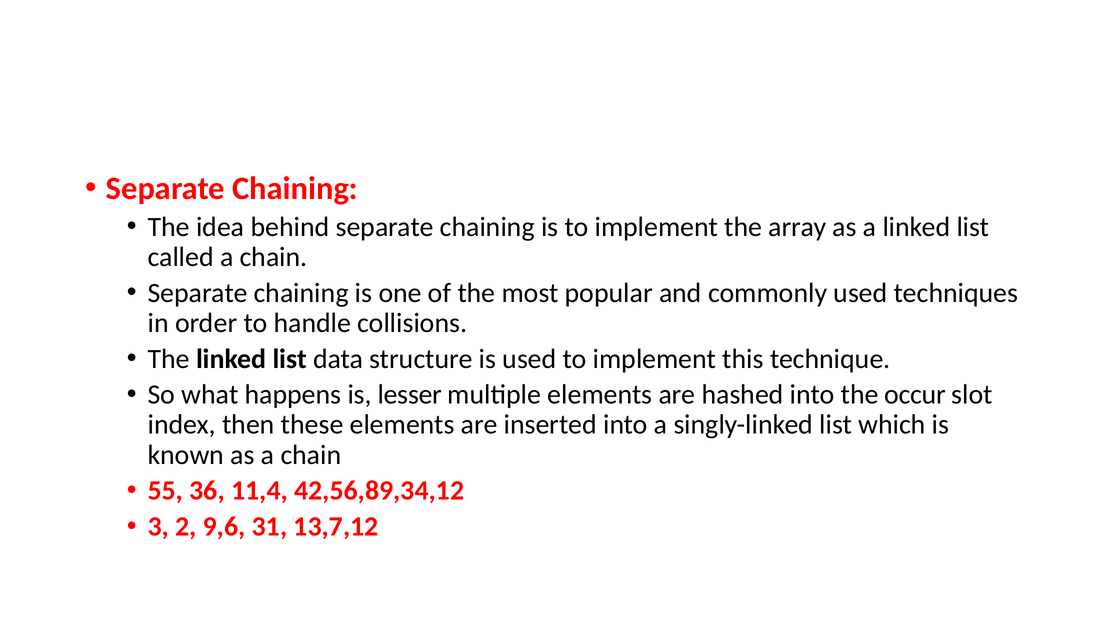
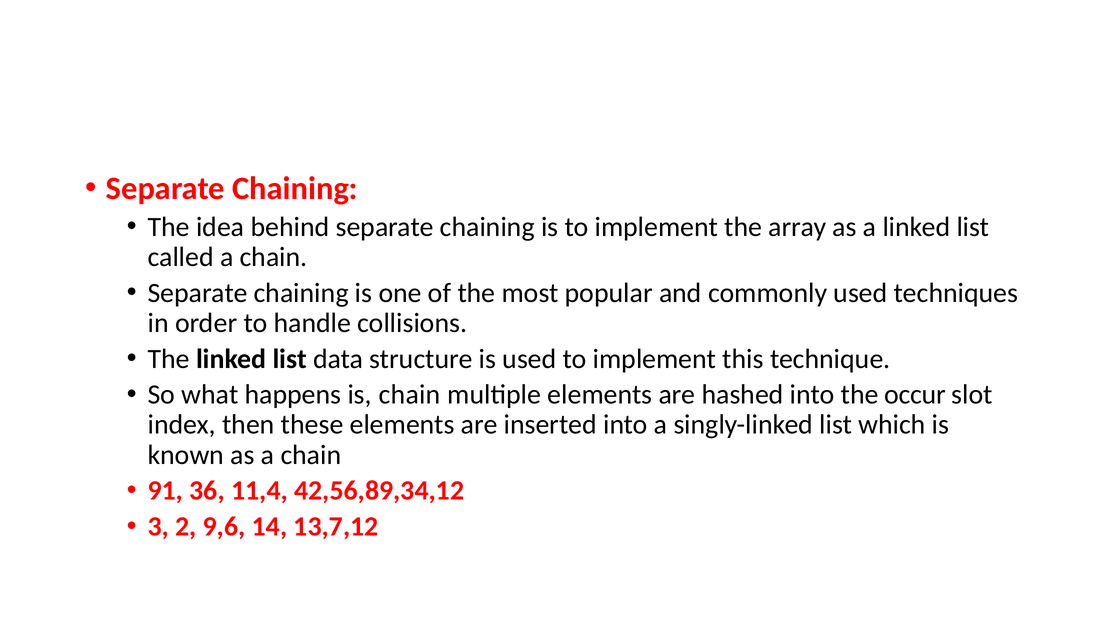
is lesser: lesser -> chain
55: 55 -> 91
31: 31 -> 14
